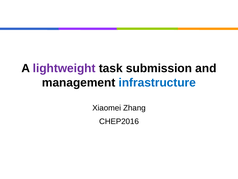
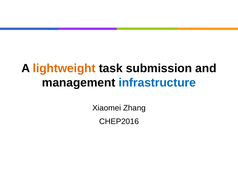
lightweight colour: purple -> orange
